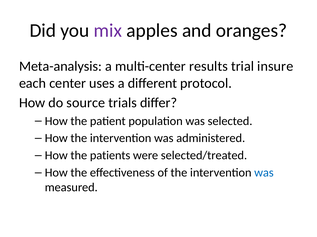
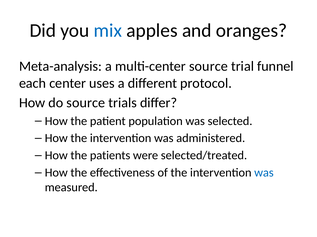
mix colour: purple -> blue
multi-center results: results -> source
insure: insure -> funnel
